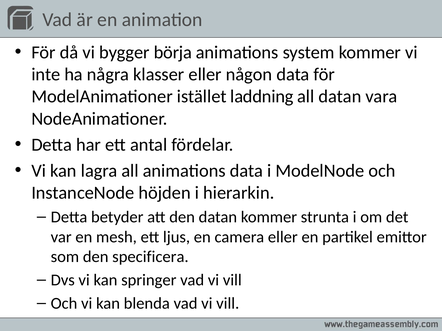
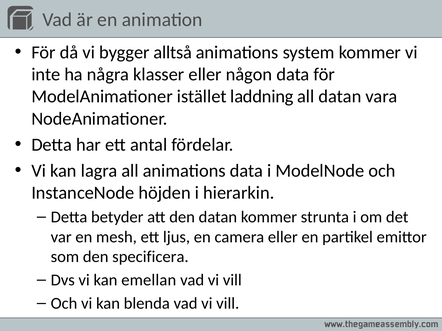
börja: börja -> alltså
springer: springer -> emellan
